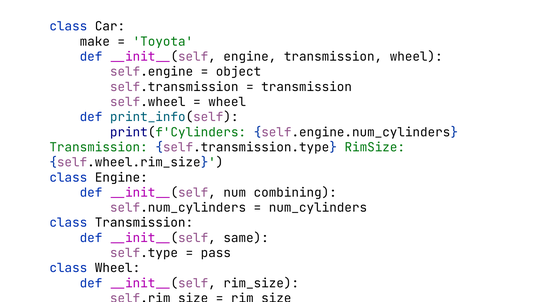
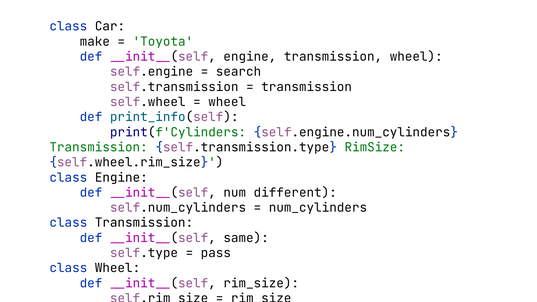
object: object -> search
num_combining: num_combining -> num_different
